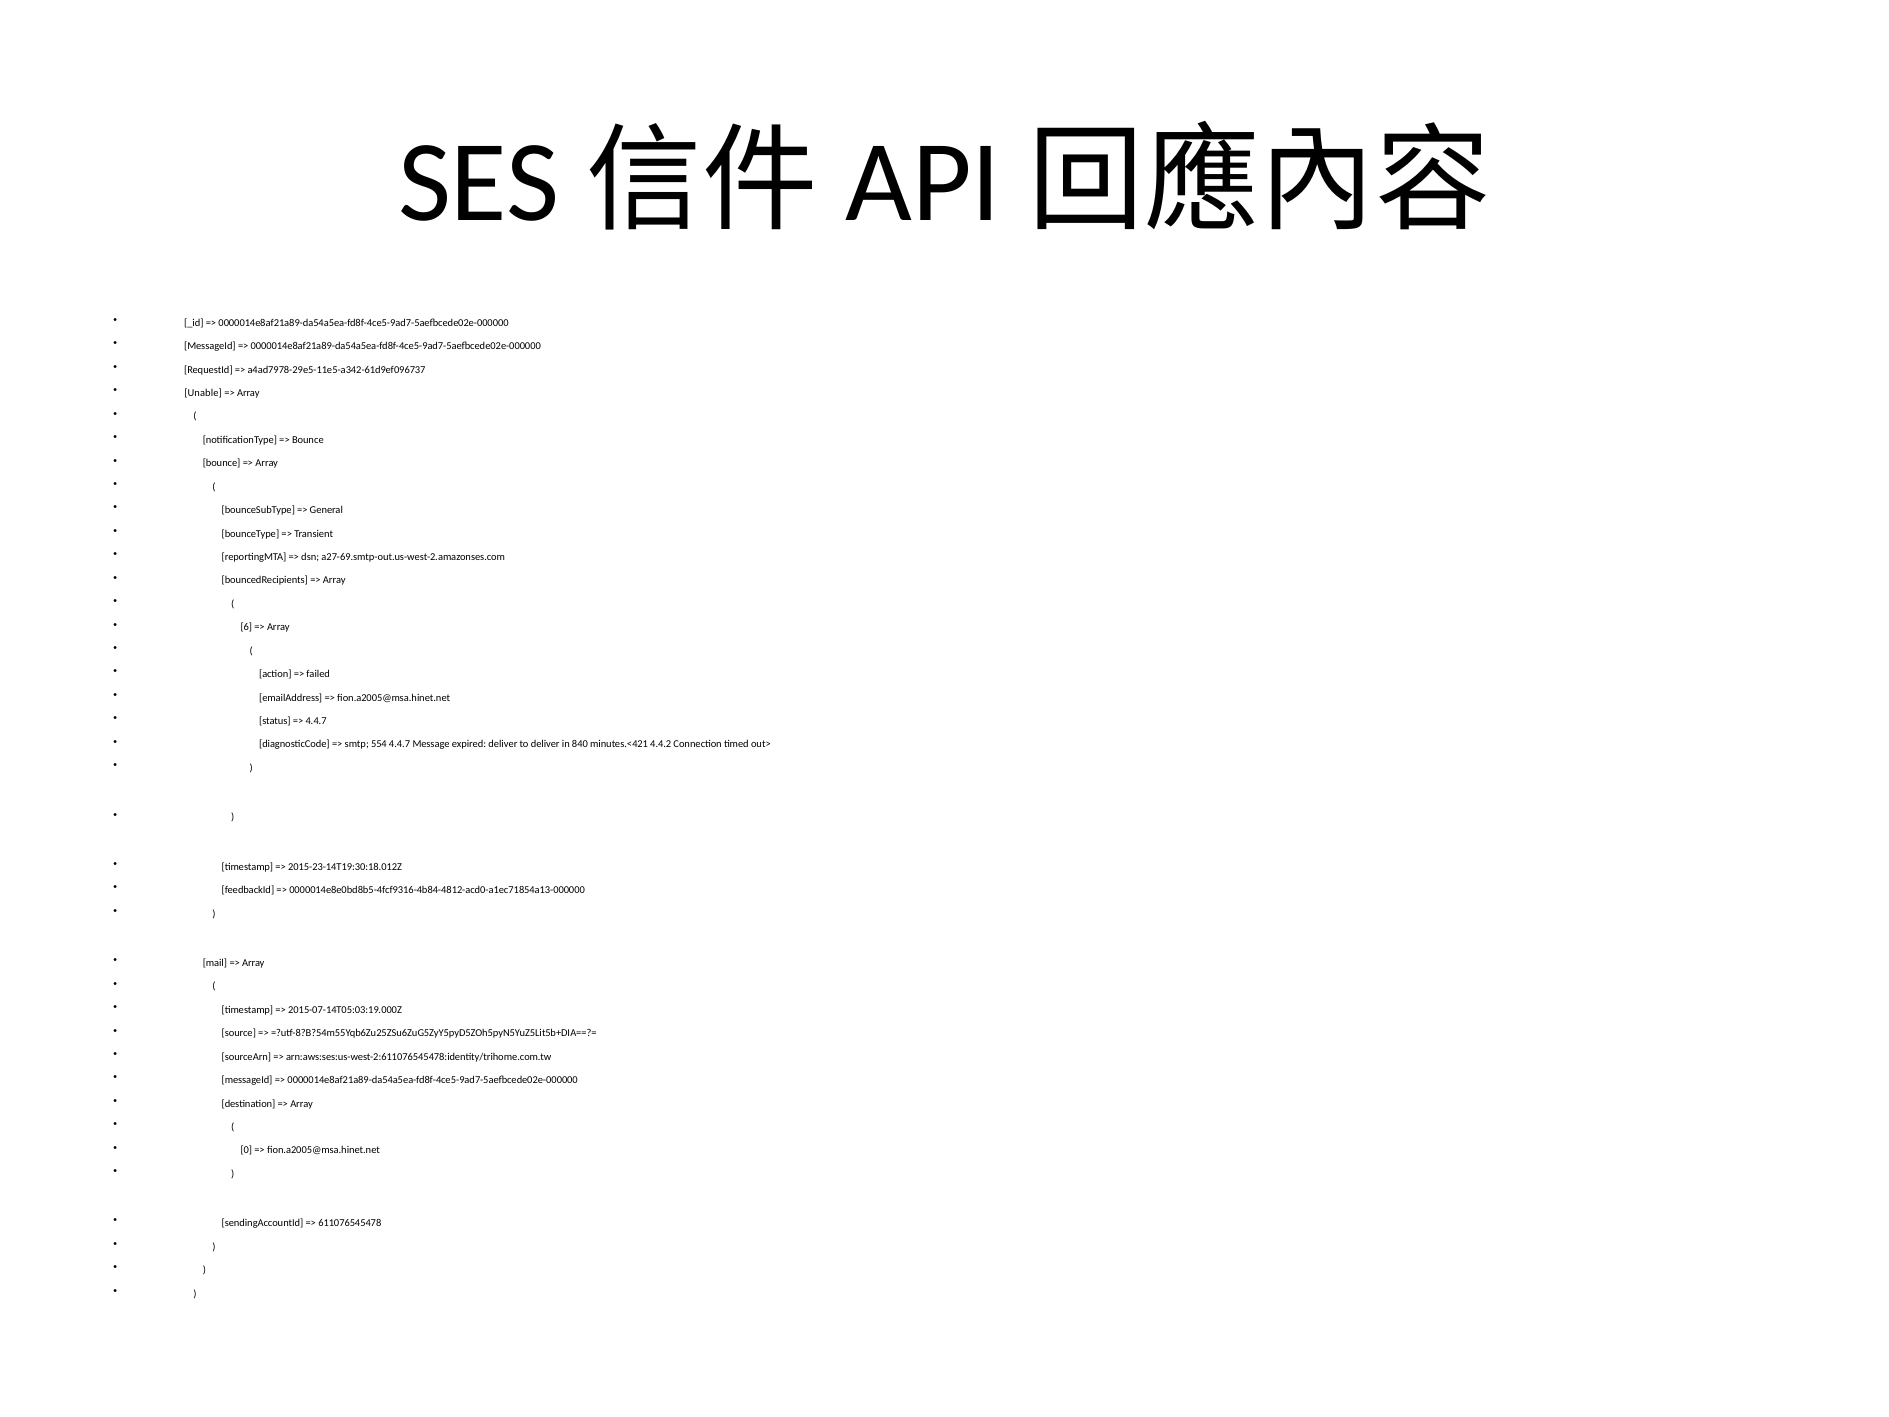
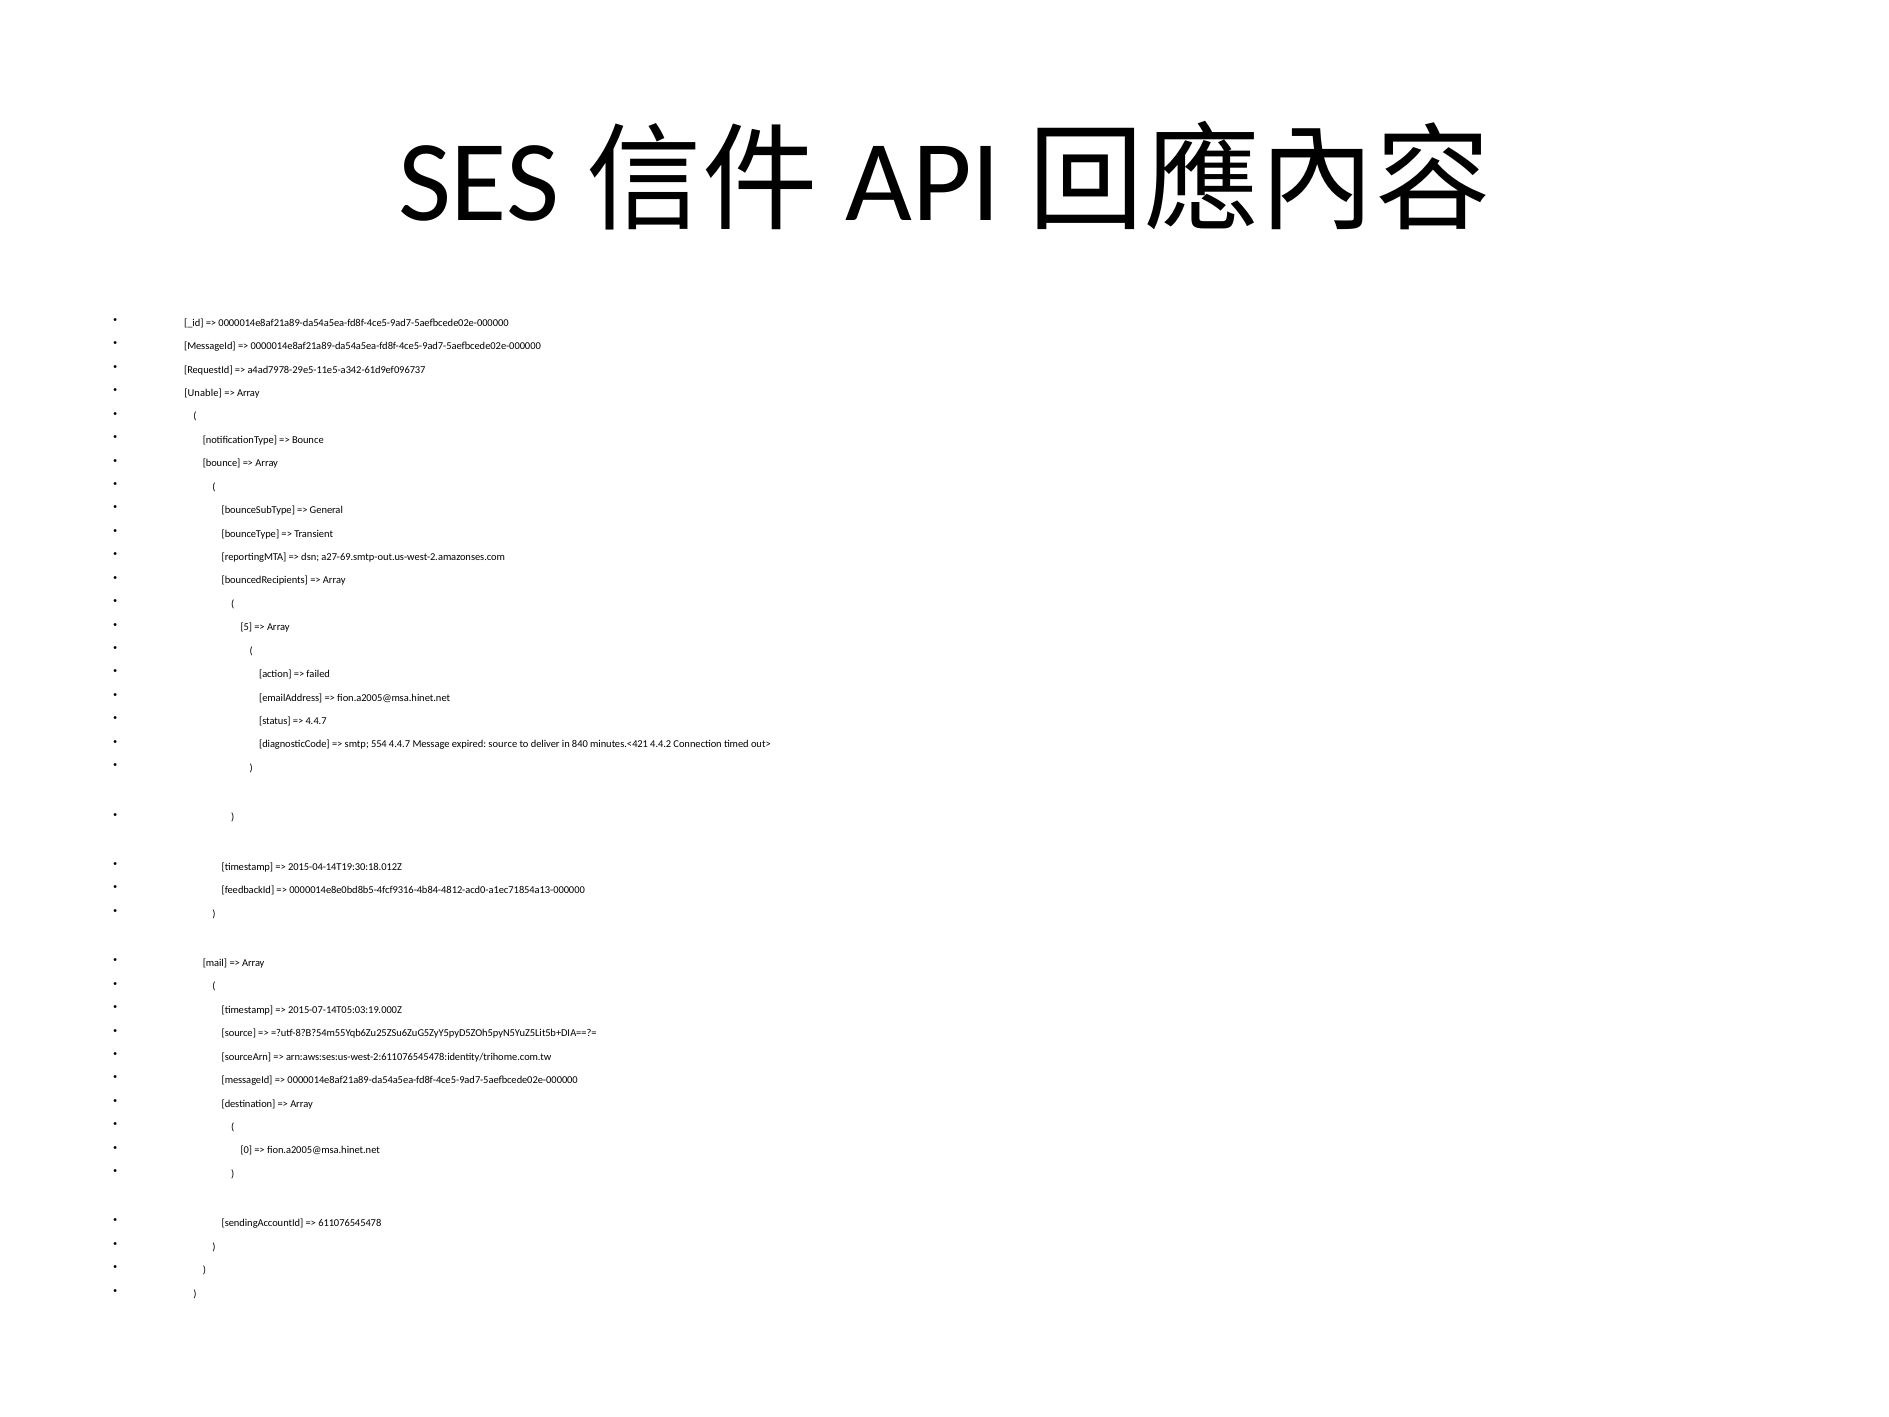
6: 6 -> 5
expired deliver: deliver -> source
2015-23-14T19:30:18.012Z: 2015-23-14T19:30:18.012Z -> 2015-04-14T19:30:18.012Z
